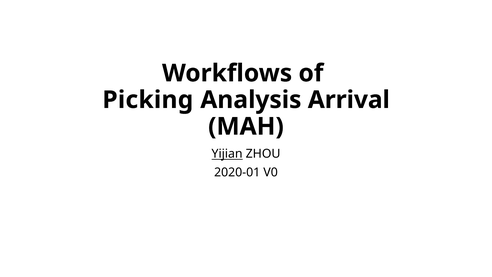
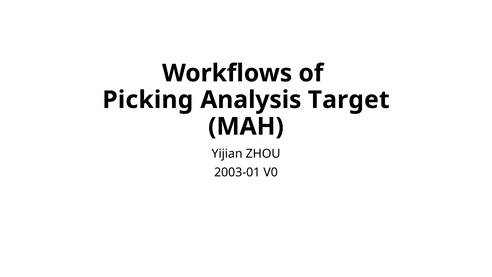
Arrival: Arrival -> Target
Yijian underline: present -> none
2020-01: 2020-01 -> 2003-01
